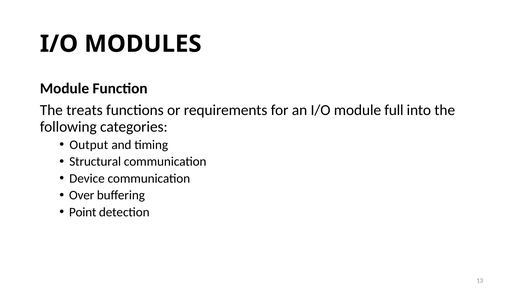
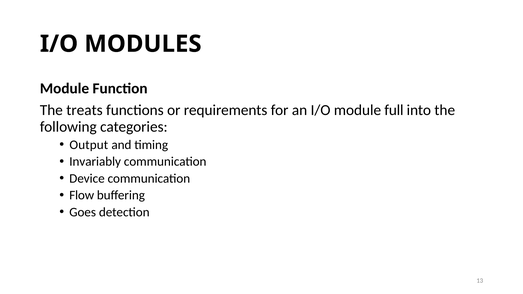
Structural: Structural -> Invariably
Over: Over -> Flow
Point: Point -> Goes
